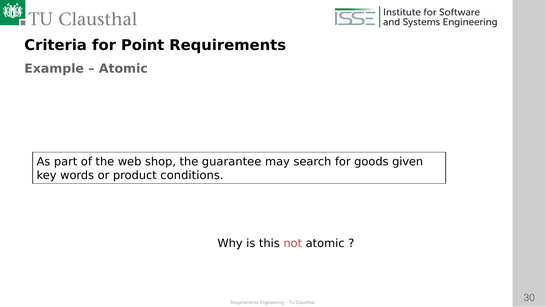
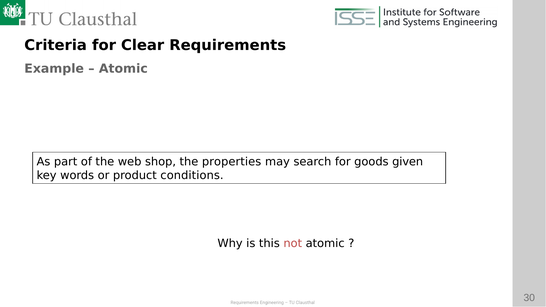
Point: Point -> Clear
guarantee: guarantee -> properties
